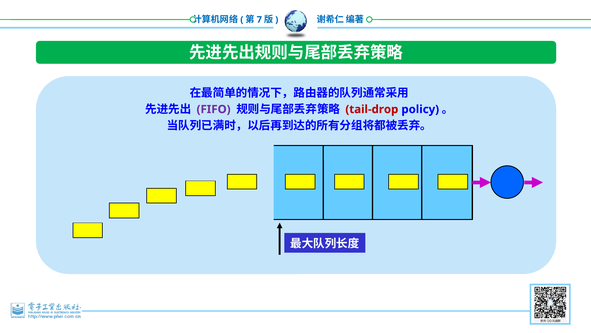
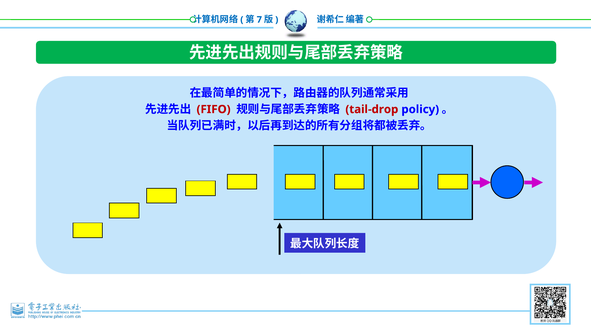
FIFO colour: purple -> red
